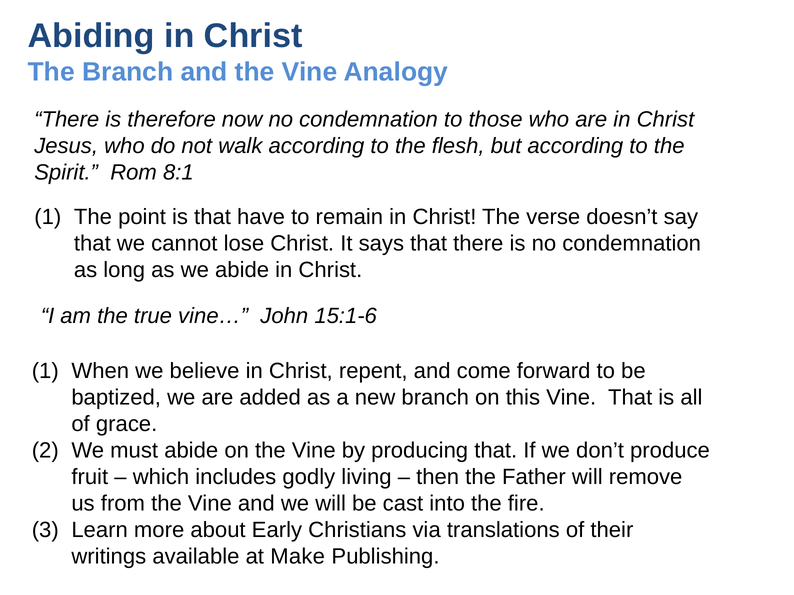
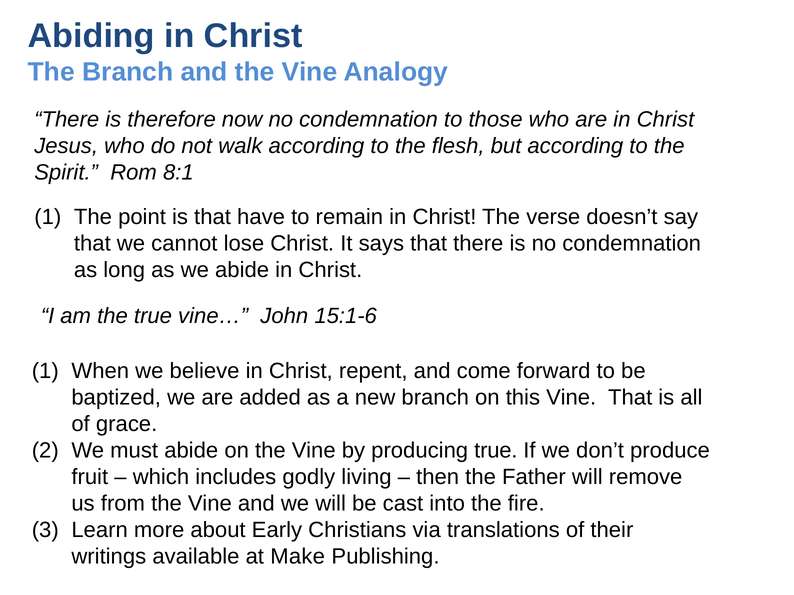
producing that: that -> true
